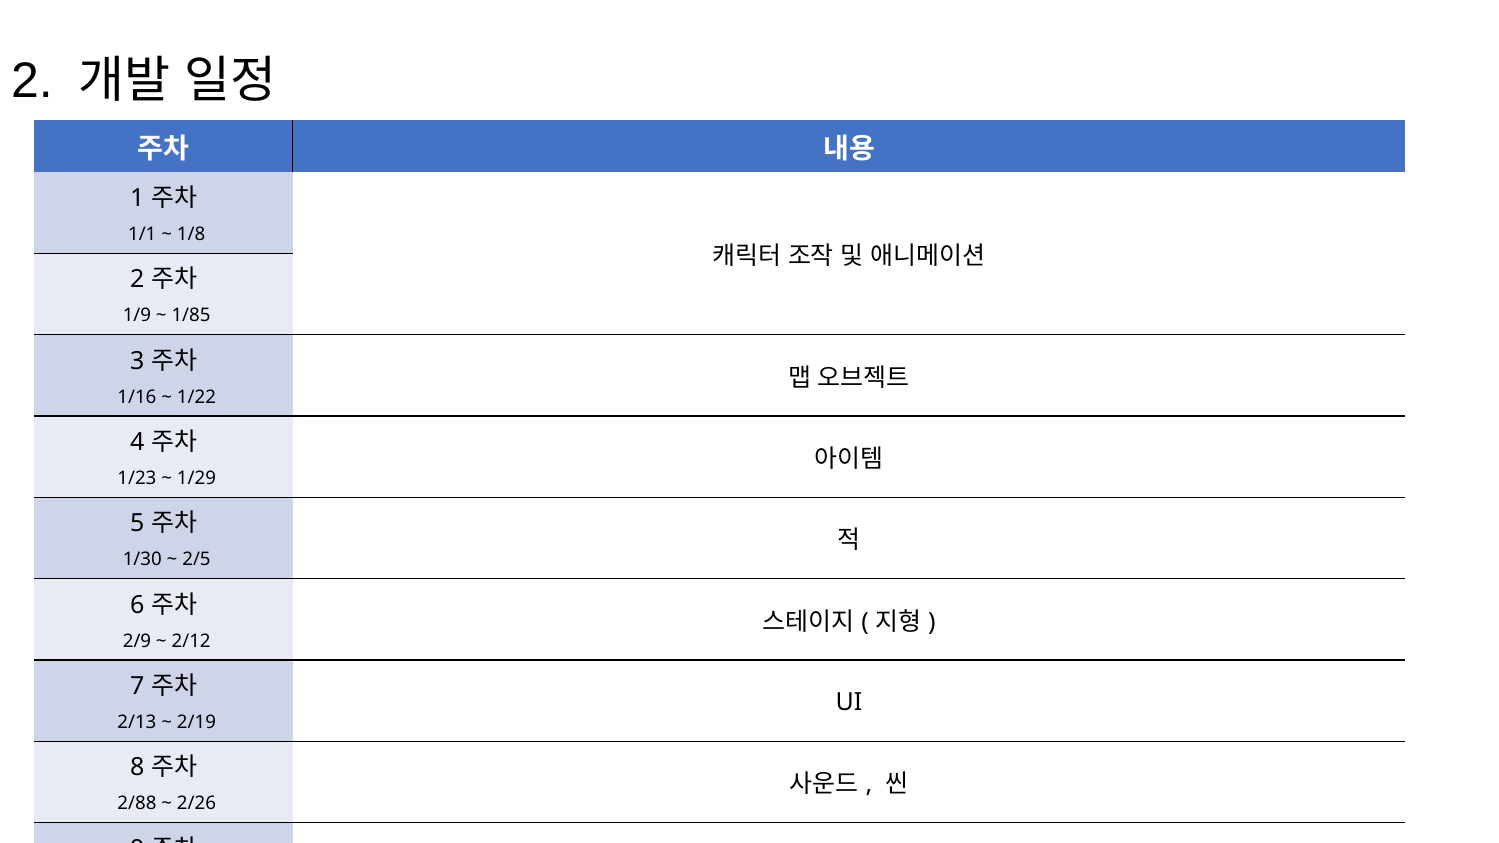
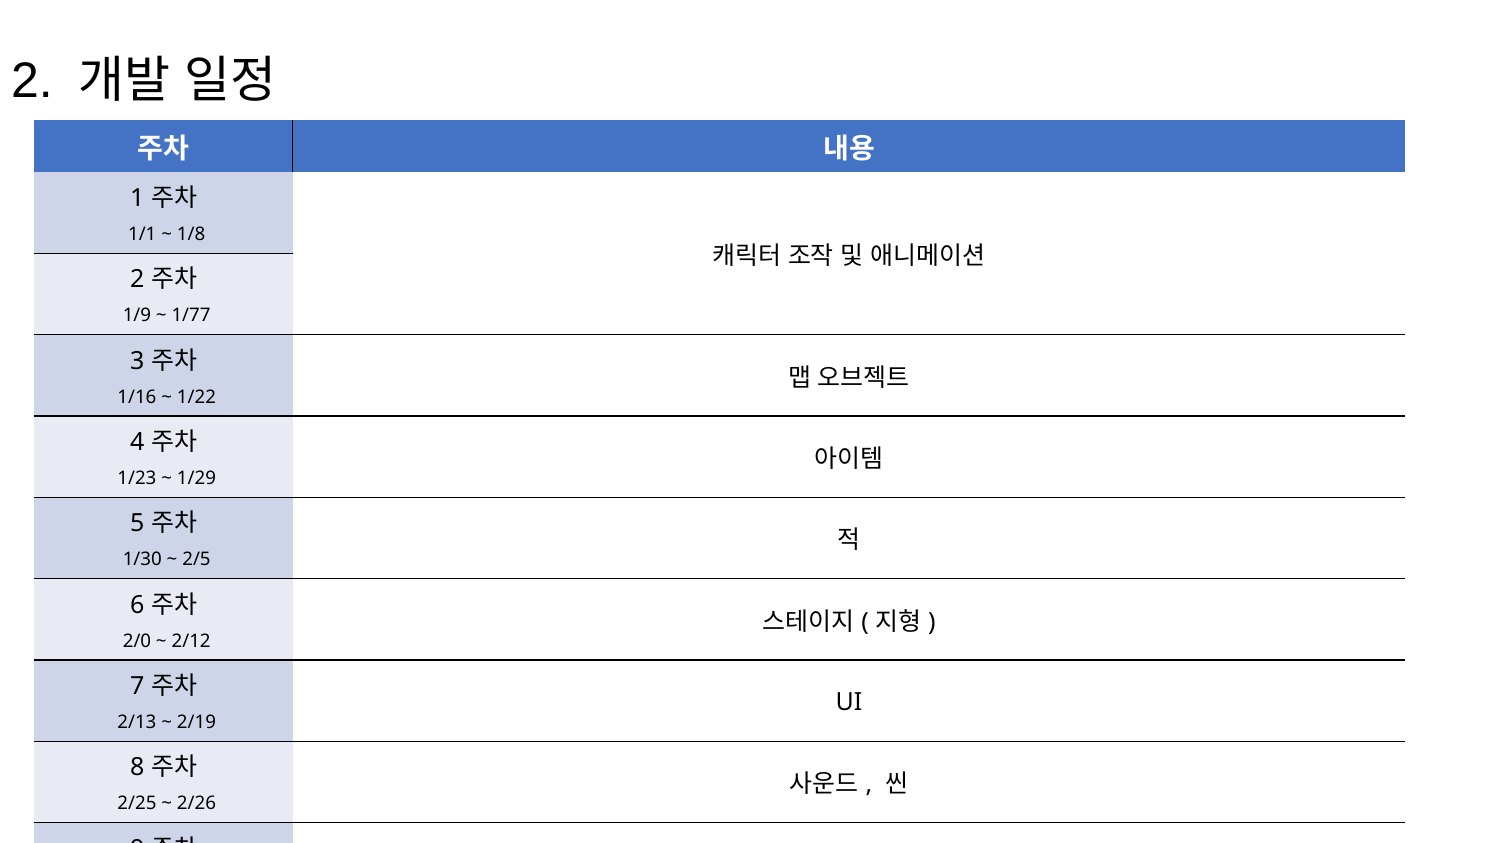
1/85: 1/85 -> 1/77
2/9: 2/9 -> 2/0
2/88: 2/88 -> 2/25
